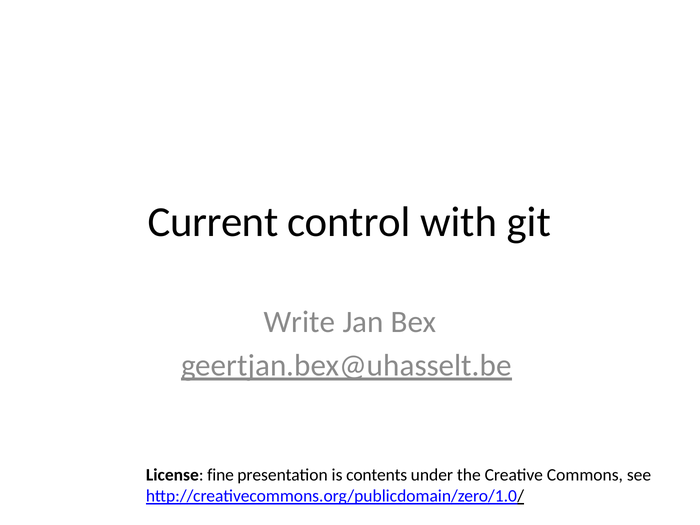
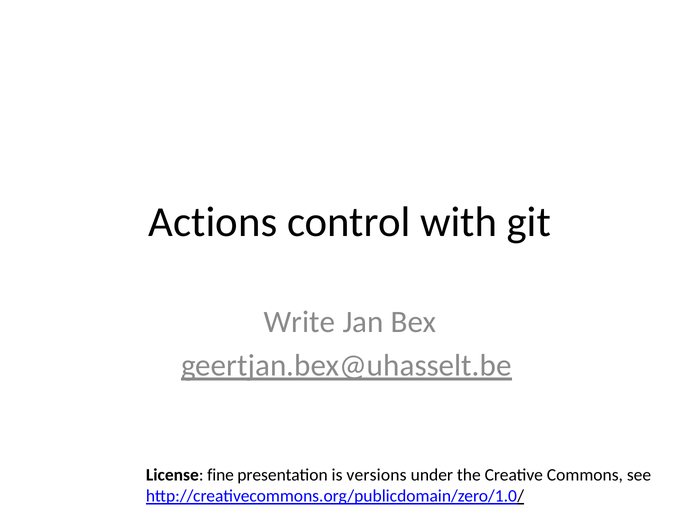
Current: Current -> Actions
contents: contents -> versions
